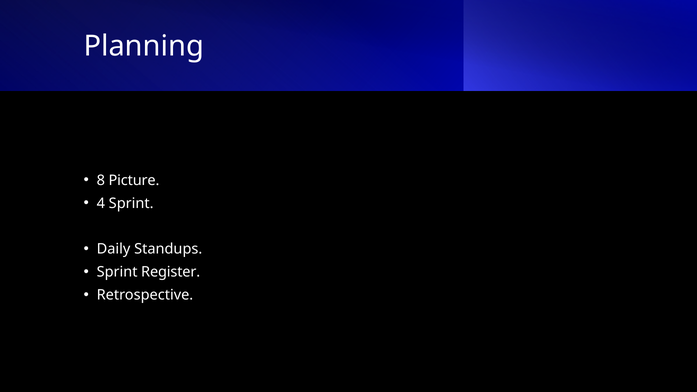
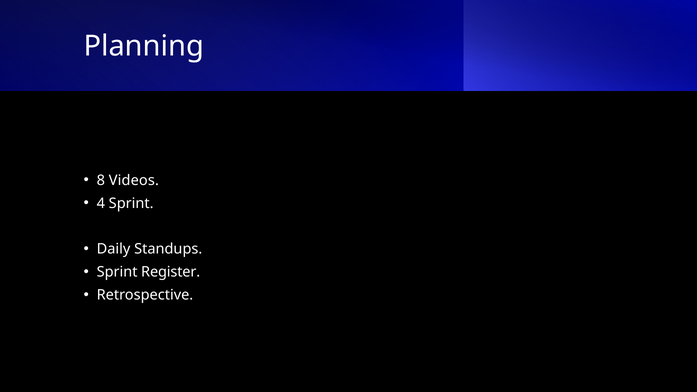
Picture: Picture -> Videos
